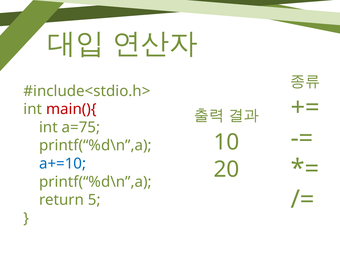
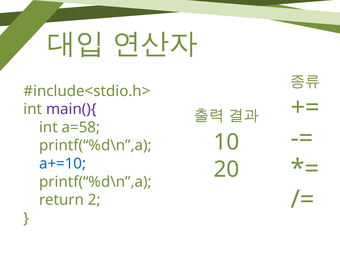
main(){ colour: red -> purple
a=75: a=75 -> a=58
5: 5 -> 2
